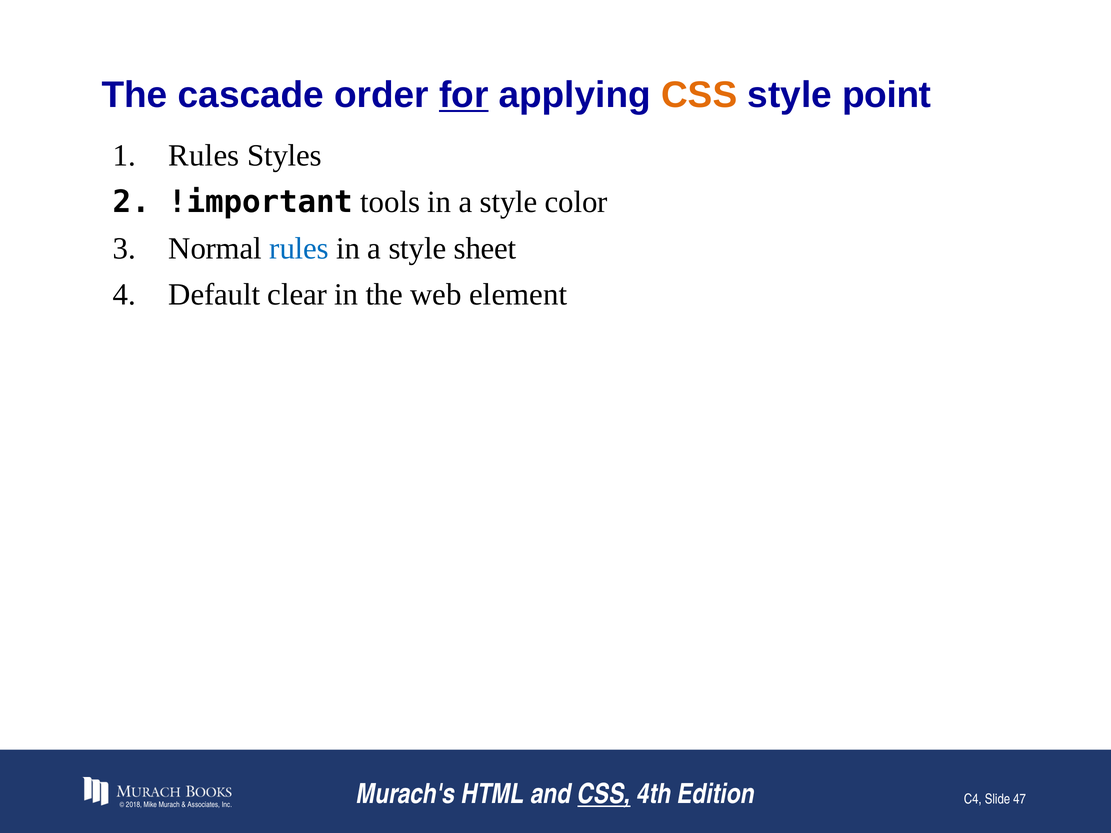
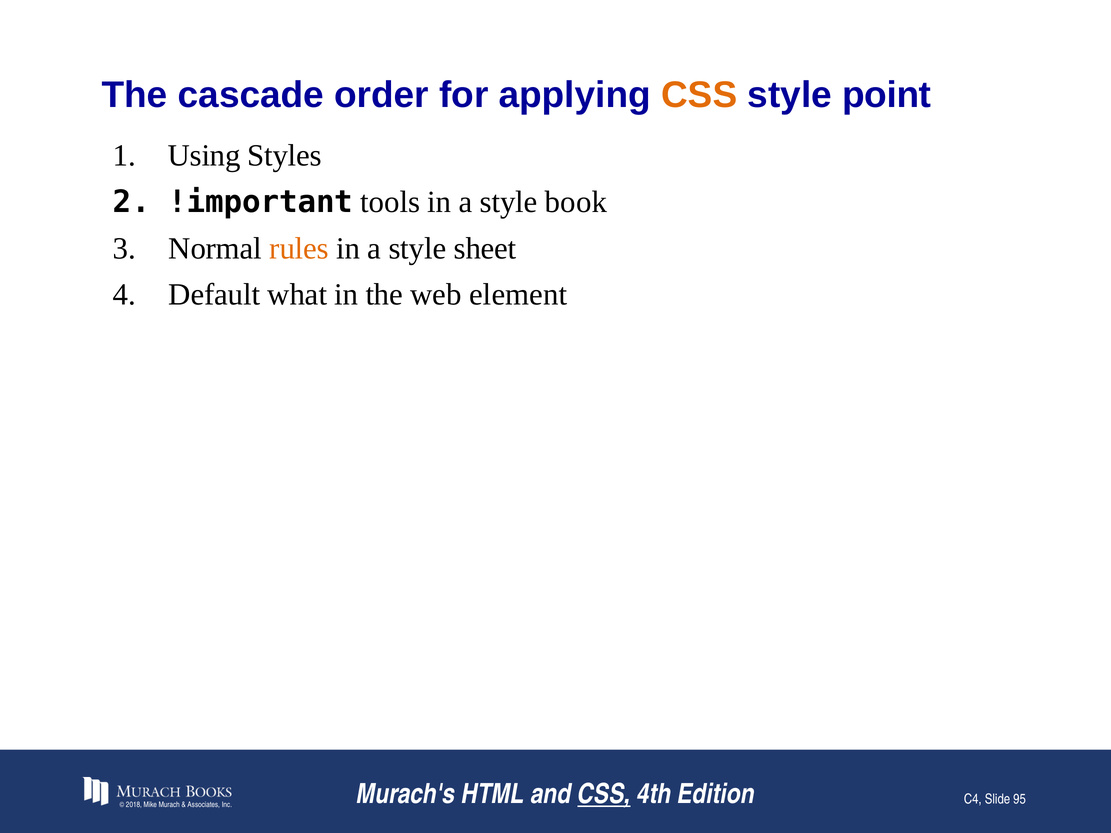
for underline: present -> none
Rules at (204, 156): Rules -> Using
color: color -> book
rules at (299, 248) colour: blue -> orange
clear: clear -> what
47: 47 -> 95
